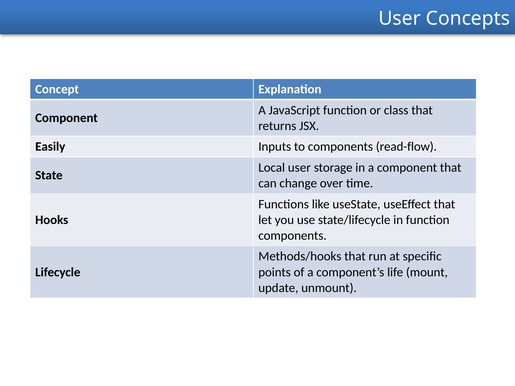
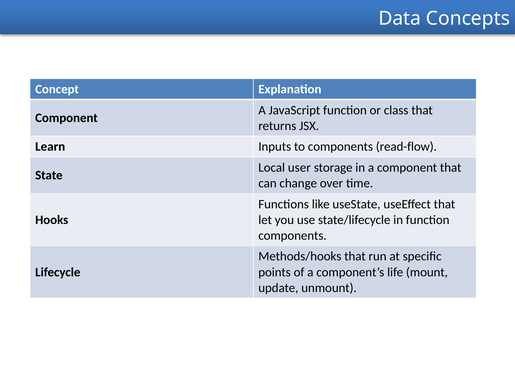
User at (400, 19): User -> Data
Easily: Easily -> Learn
